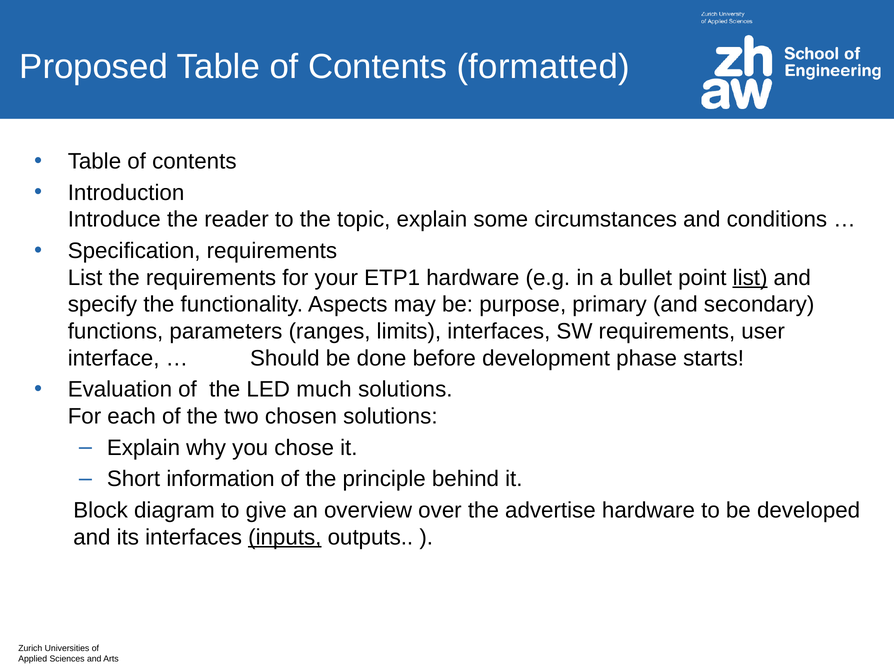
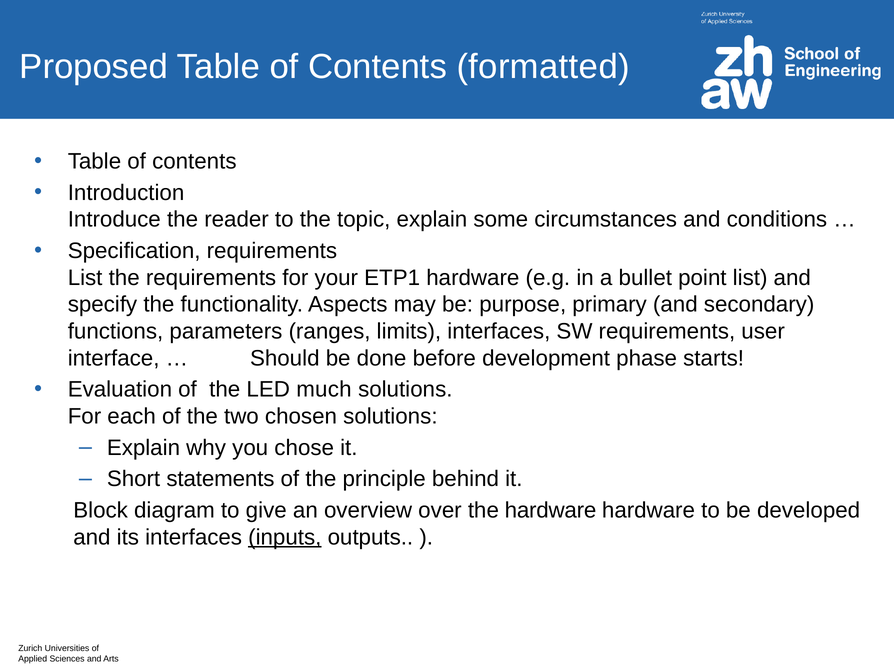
list at (750, 278) underline: present -> none
information: information -> statements
the advertise: advertise -> hardware
